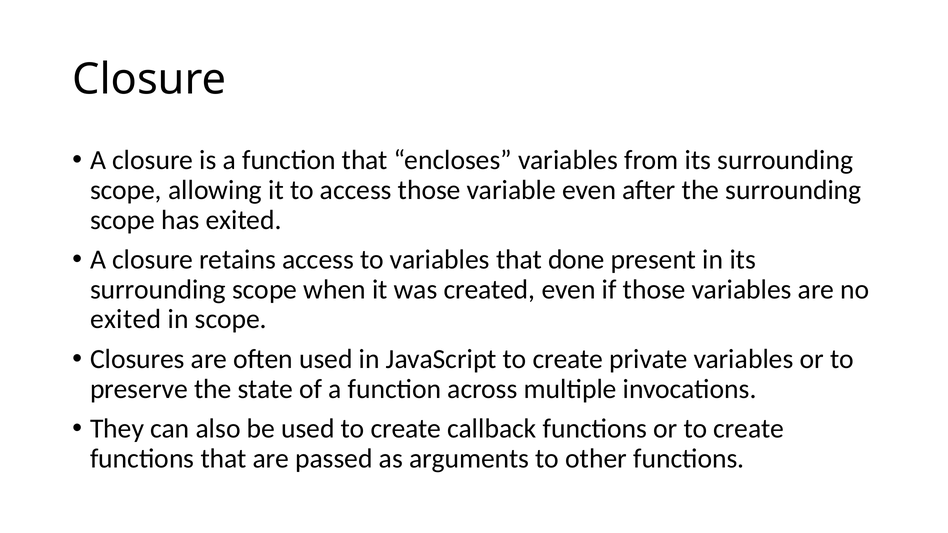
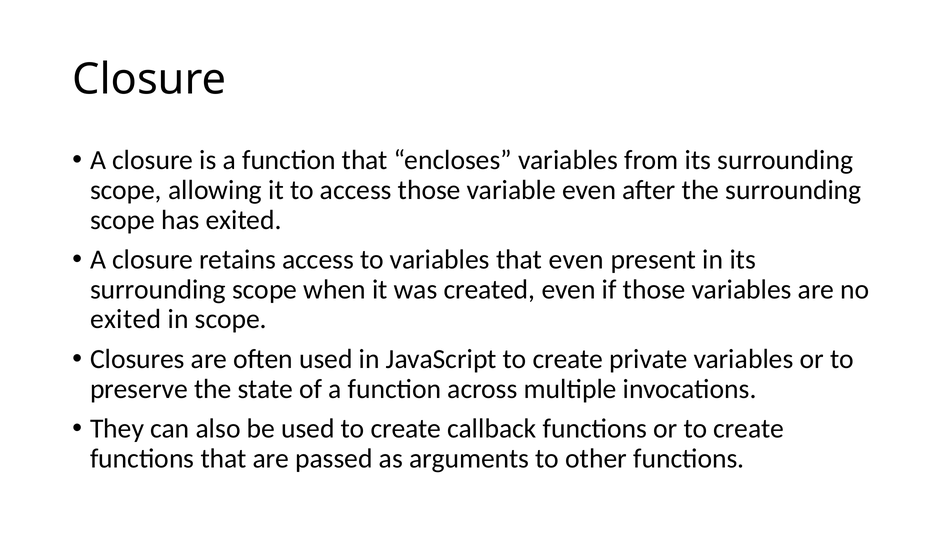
that done: done -> even
